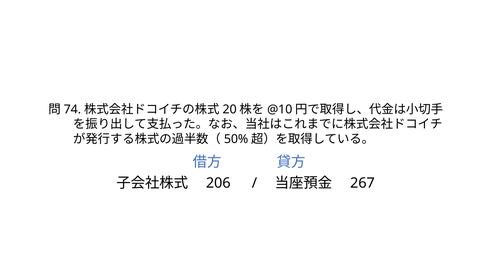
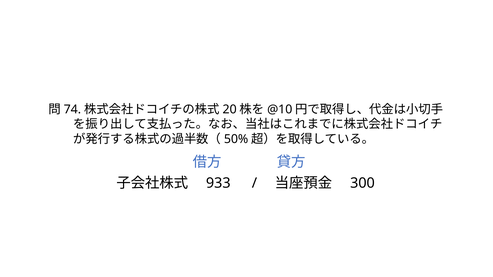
206: 206 -> 933
267: 267 -> 300
